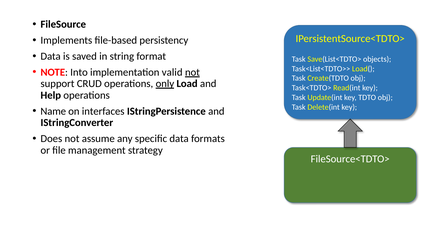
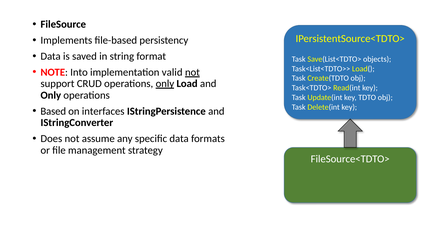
Help at (51, 95): Help -> Only
Name: Name -> Based
